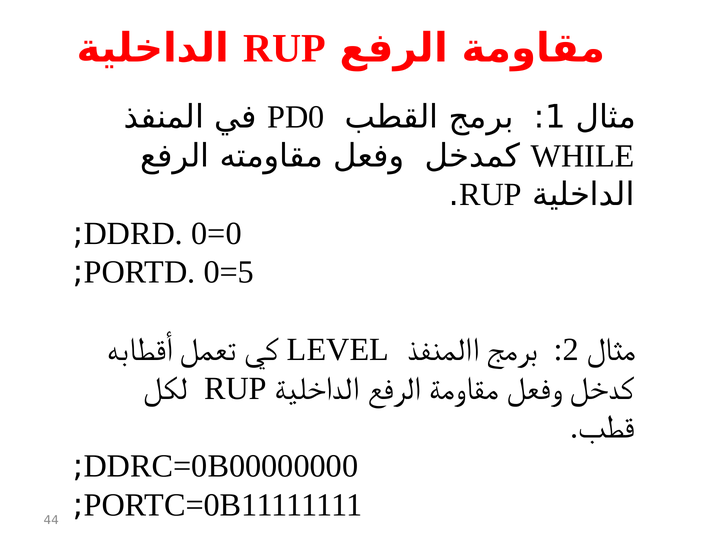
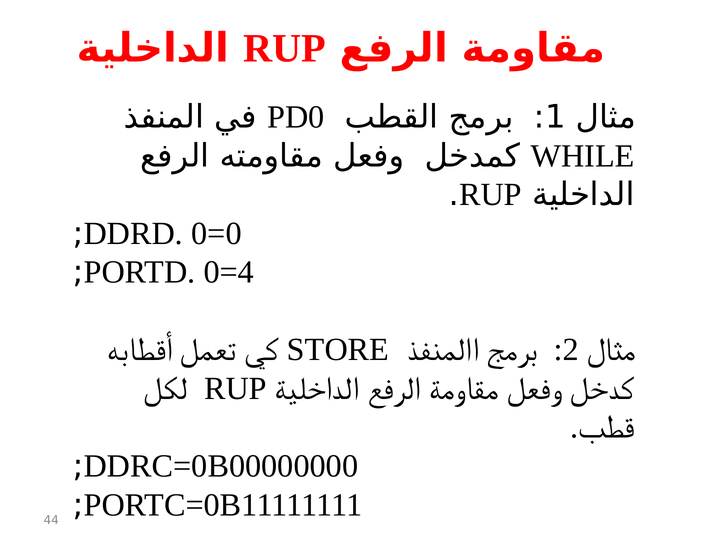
0=5: 0=5 -> 0=4
LEVEL: LEVEL -> STORE
